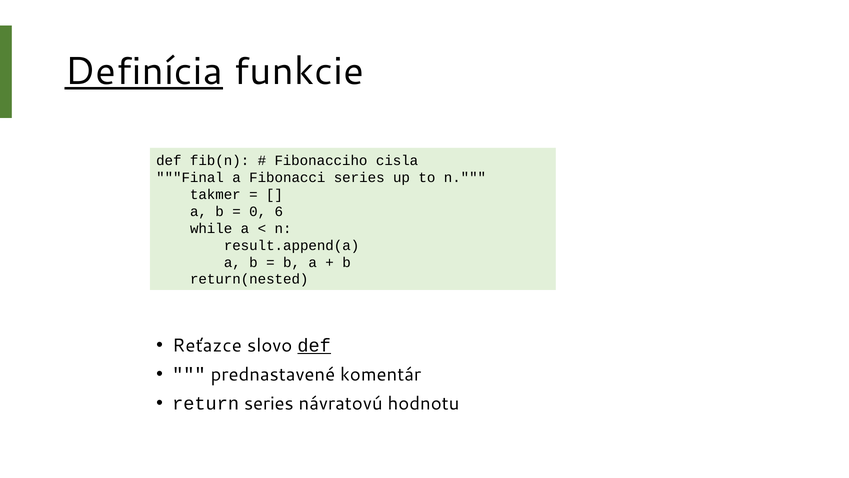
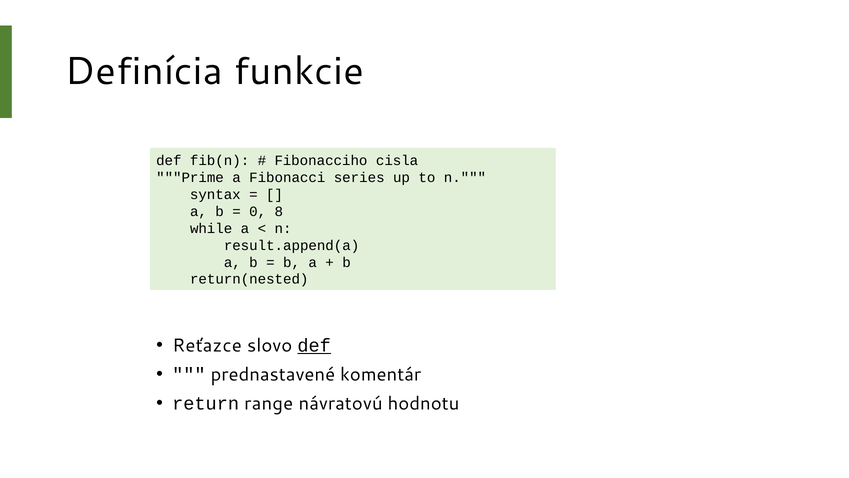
Definícia underline: present -> none
Final: Final -> Prime
takmer: takmer -> syntax
6: 6 -> 8
return series: series -> range
